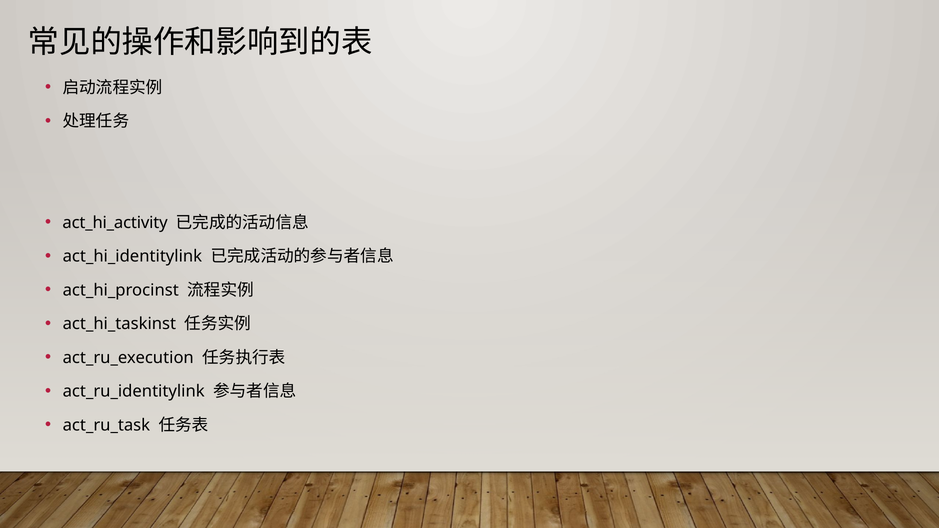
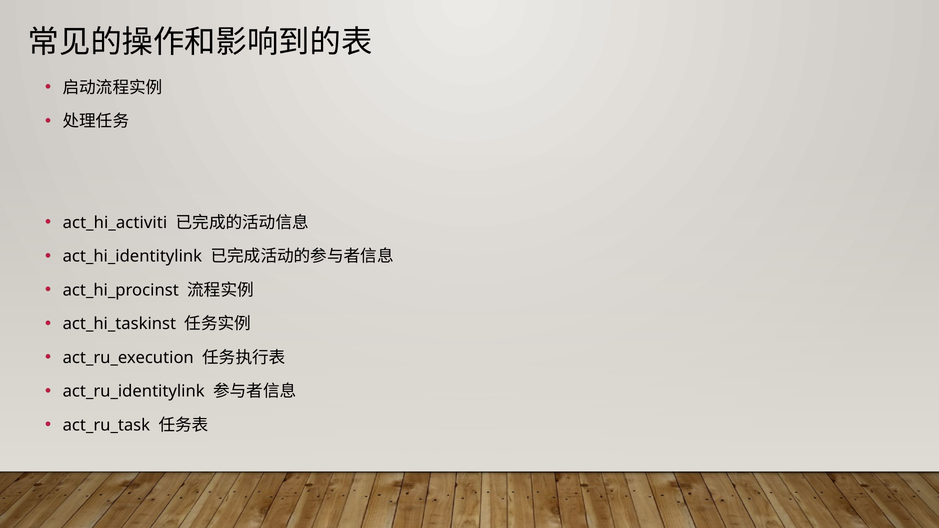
act_hi_activity: act_hi_activity -> act_hi_activiti
